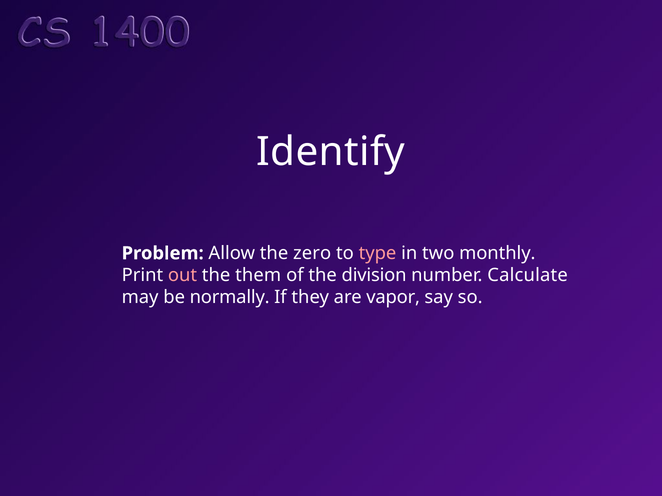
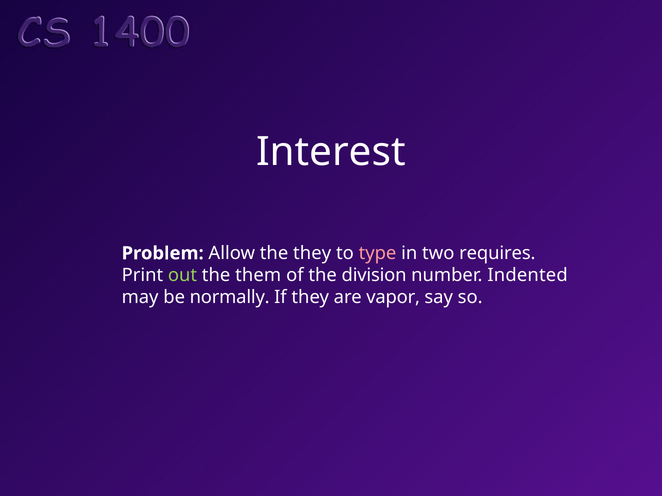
Identify: Identify -> Interest
the zero: zero -> they
monthly: monthly -> requires
out colour: pink -> light green
Calculate: Calculate -> Indented
